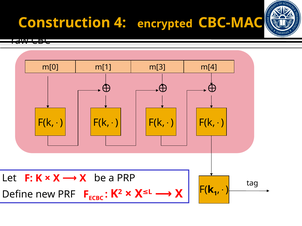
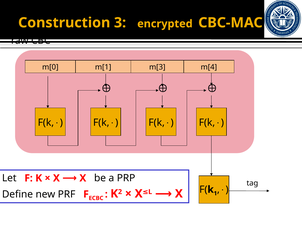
4: 4 -> 3
